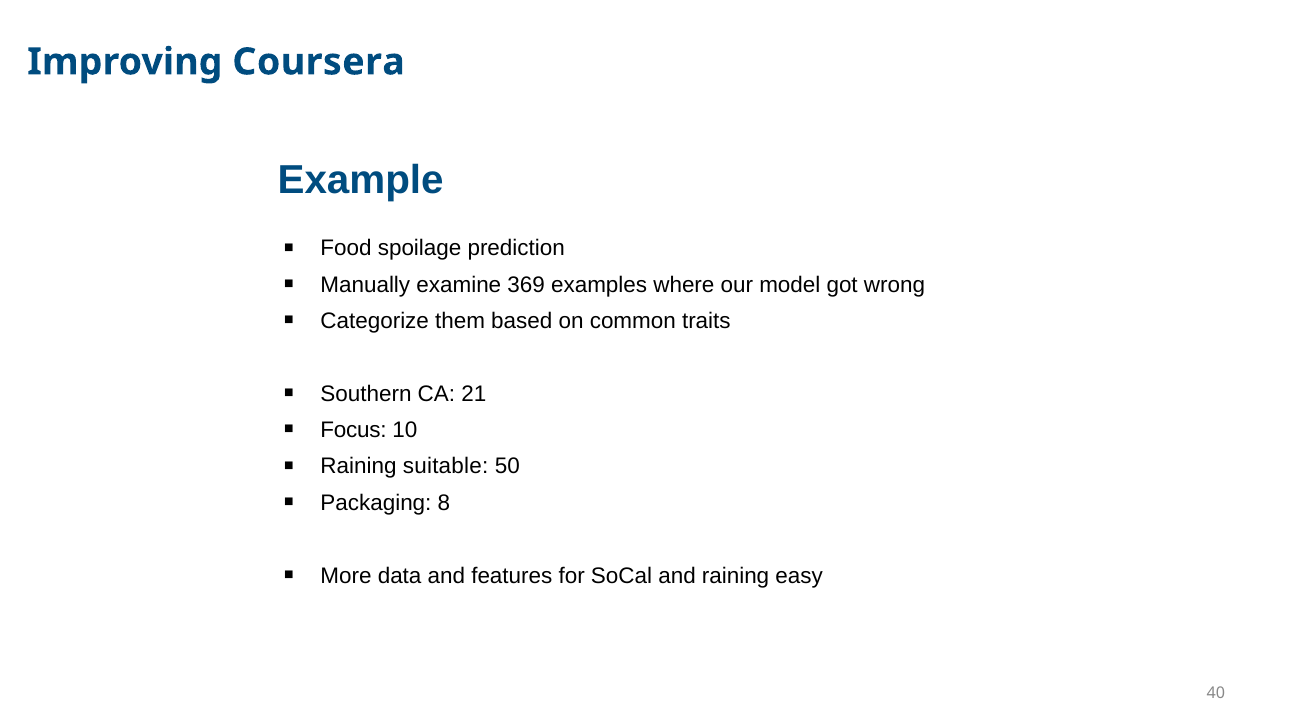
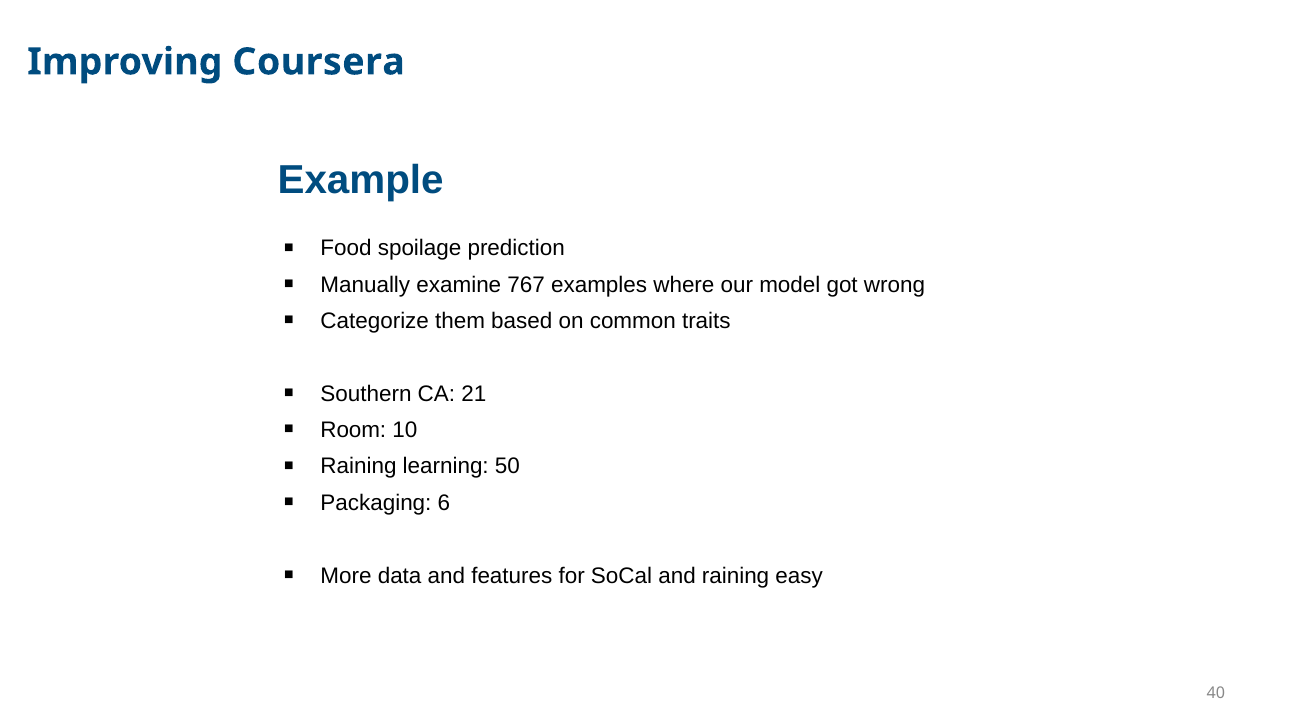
369: 369 -> 767
Focus: Focus -> Room
suitable: suitable -> learning
8: 8 -> 6
